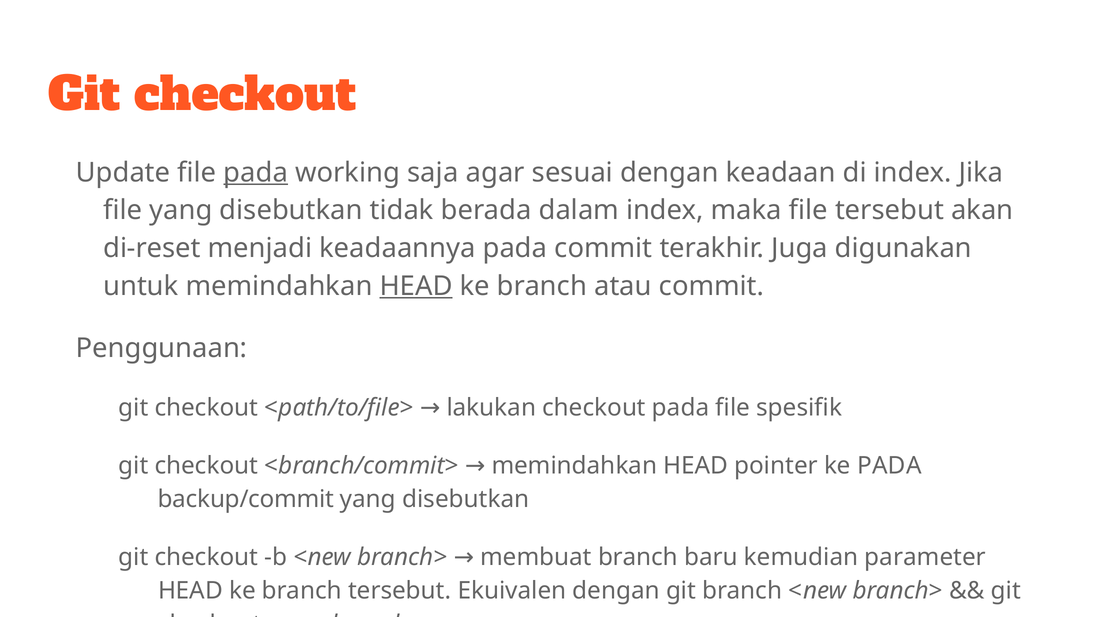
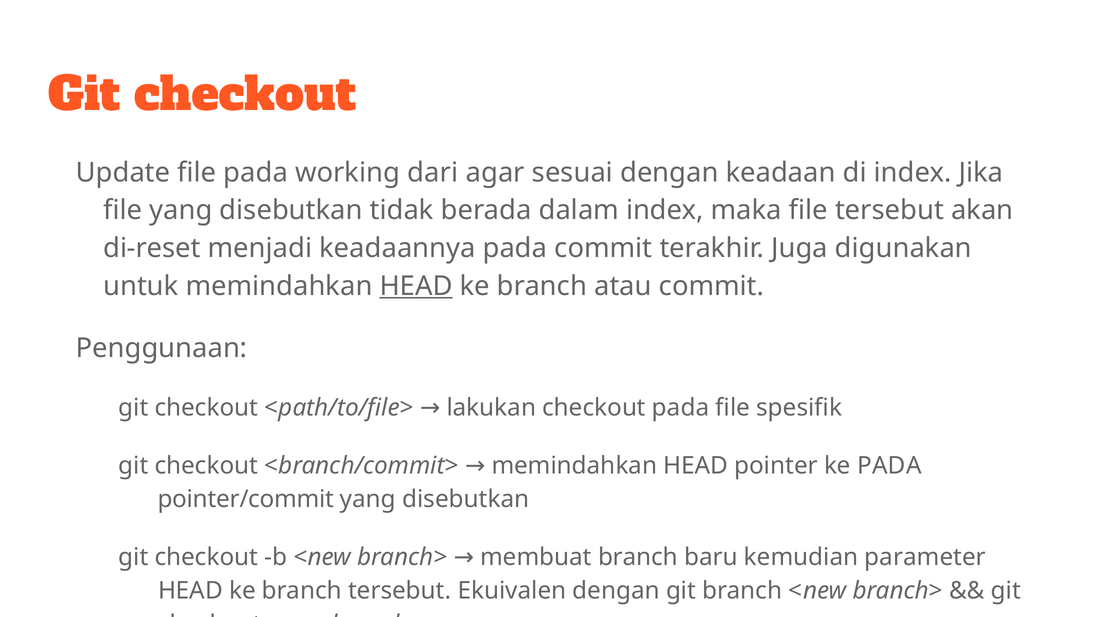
pada at (256, 173) underline: present -> none
saja: saja -> dari
backup/commit: backup/commit -> pointer/commit
